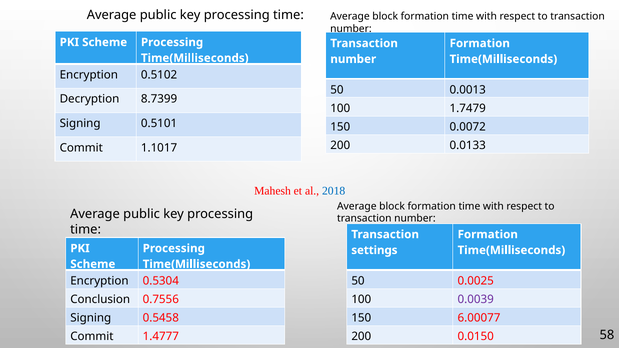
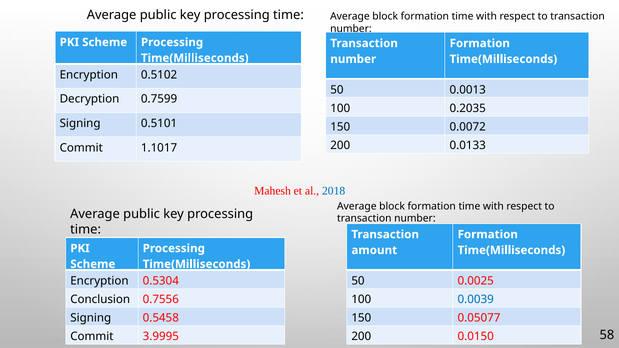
8.7399: 8.7399 -> 0.7599
1.7479: 1.7479 -> 0.2035
settings: settings -> amount
0.0039 colour: purple -> blue
6.00077: 6.00077 -> 0.05077
1.4777: 1.4777 -> 3.9995
